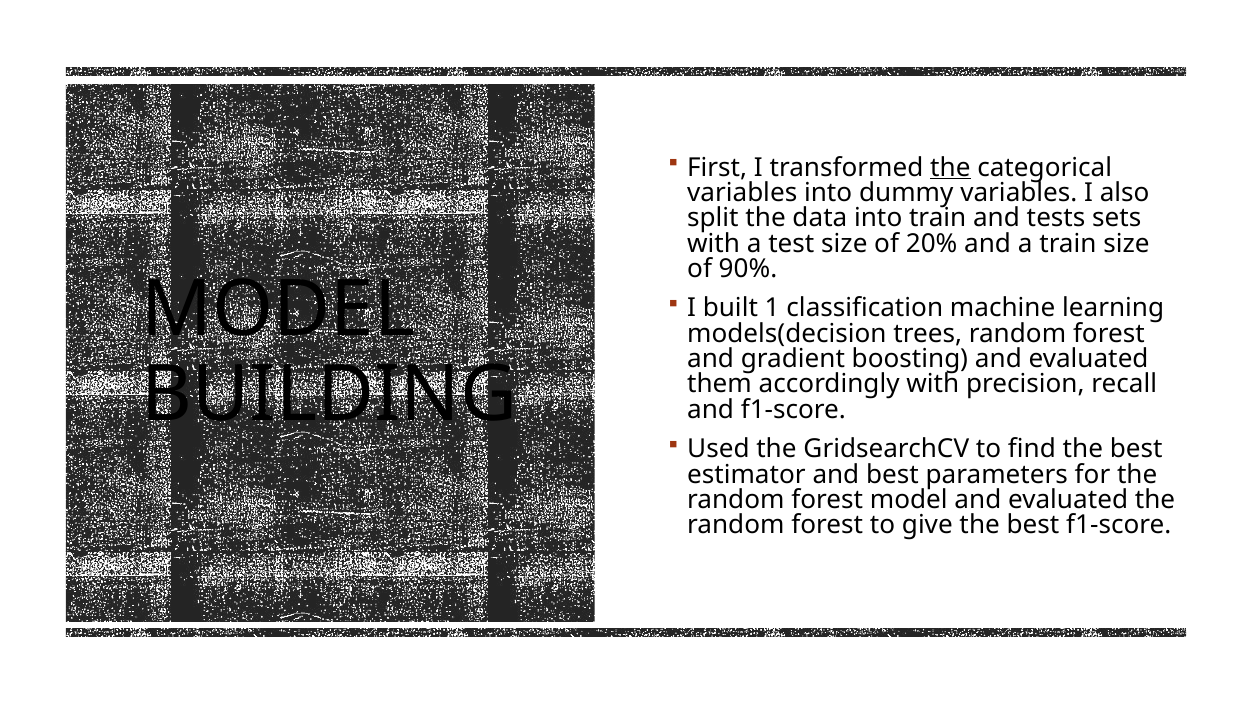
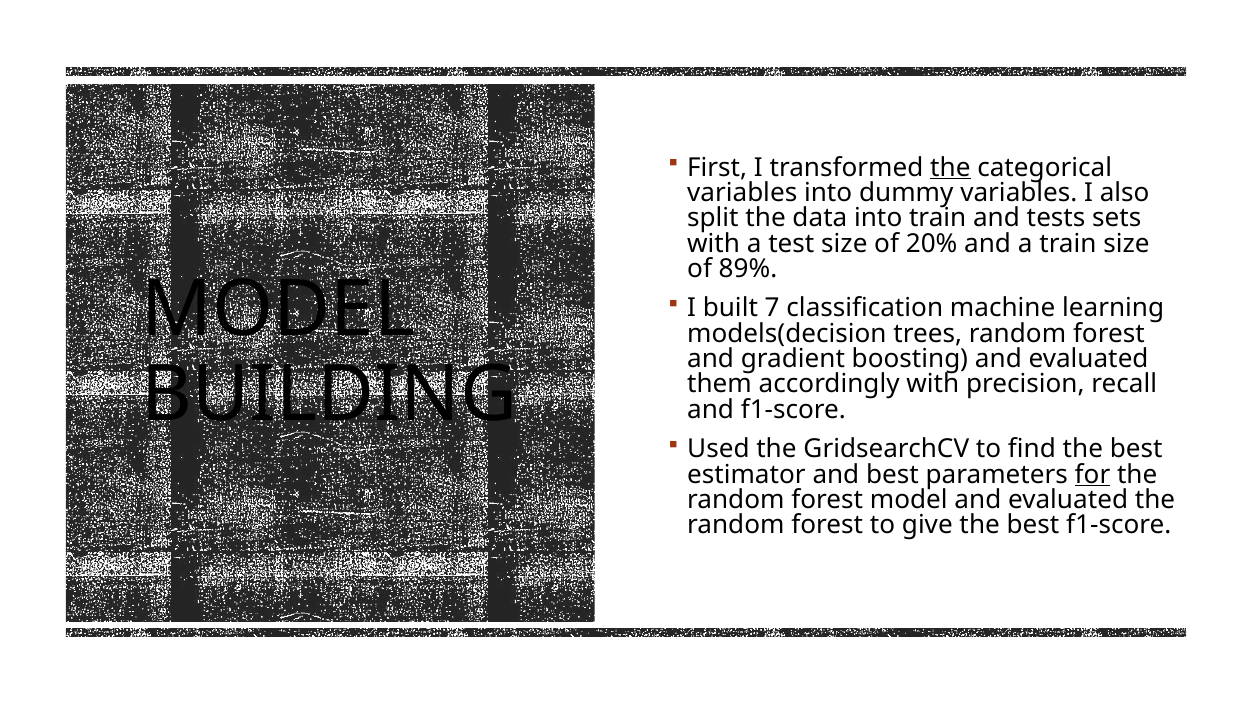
90%: 90% -> 89%
1: 1 -> 7
for underline: none -> present
